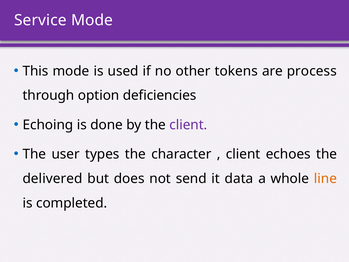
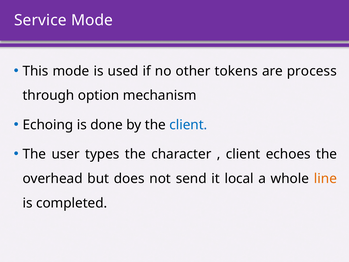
deficiencies: deficiencies -> mechanism
client at (188, 125) colour: purple -> blue
delivered: delivered -> overhead
data: data -> local
